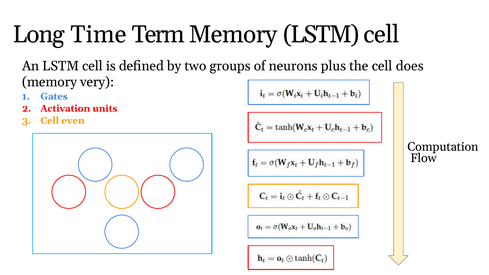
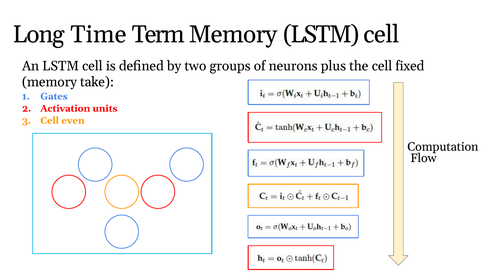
does: does -> fixed
very: very -> take
